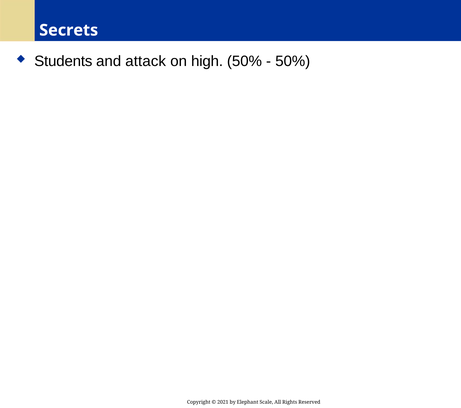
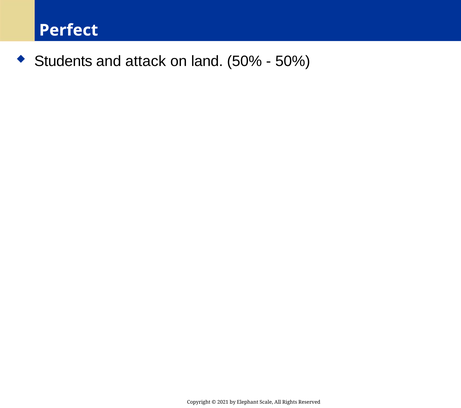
Secrets: Secrets -> Perfect
high: high -> land
